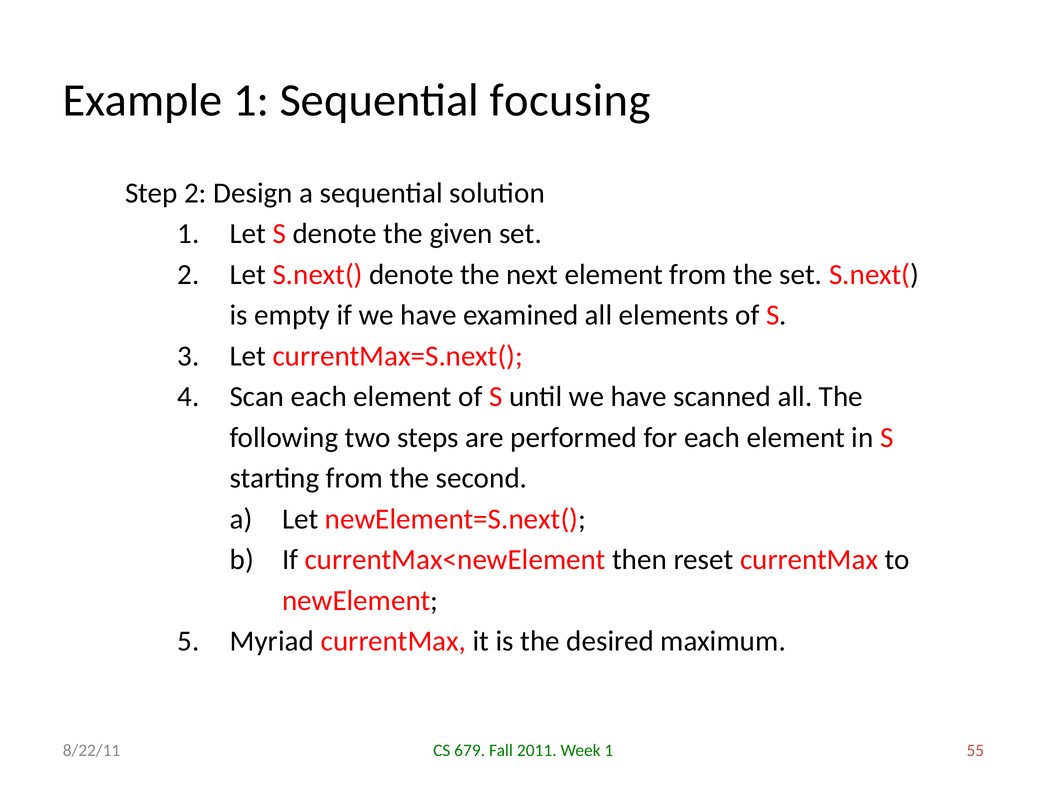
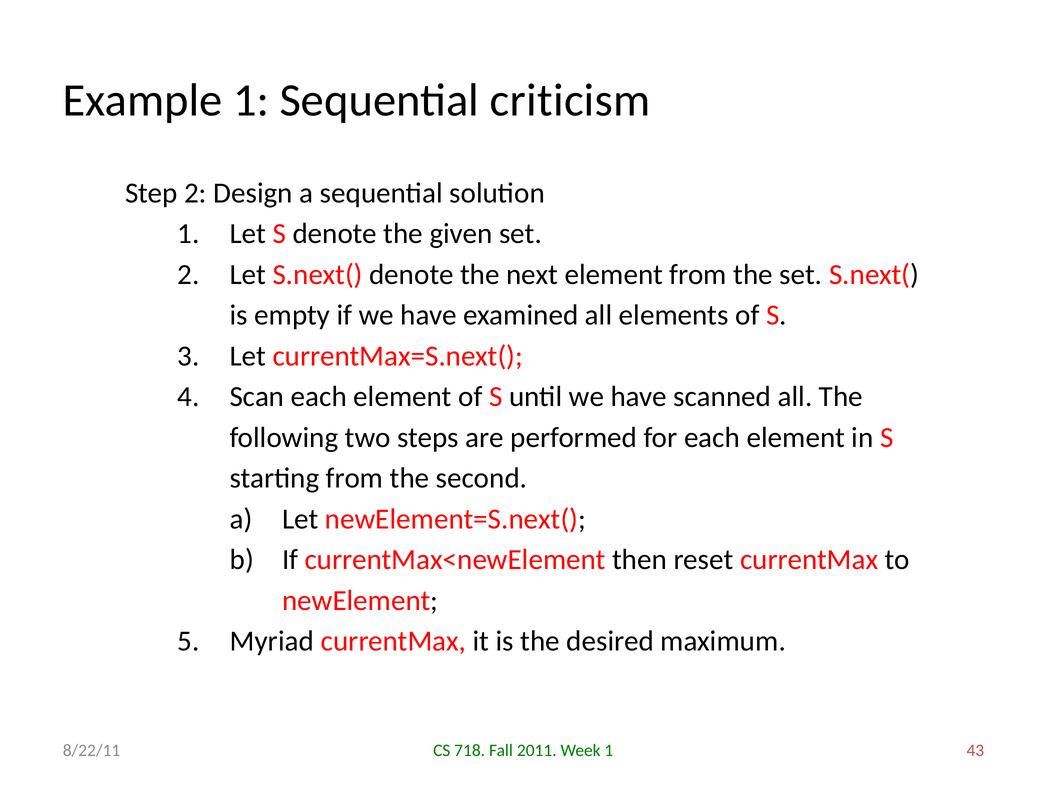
focusing: focusing -> criticism
679: 679 -> 718
55: 55 -> 43
